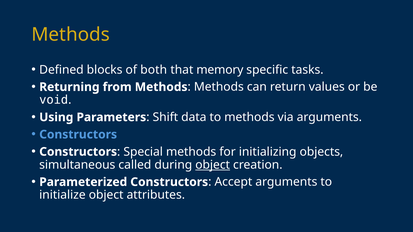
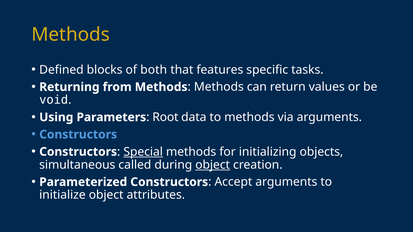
memory: memory -> features
Shift: Shift -> Root
Special underline: none -> present
